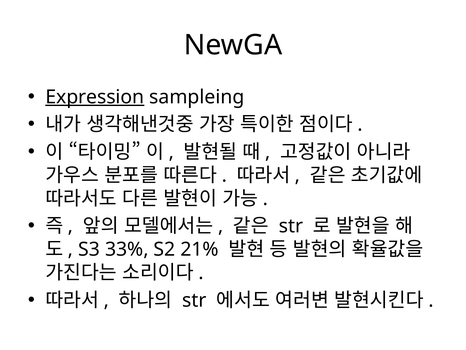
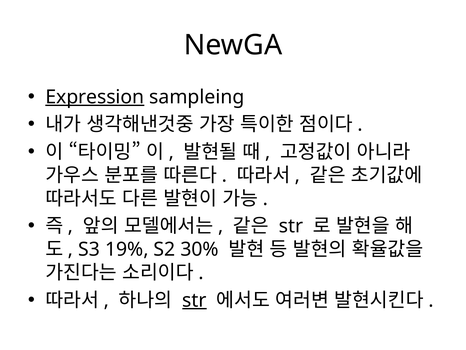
33%: 33% -> 19%
21%: 21% -> 30%
str at (194, 300) underline: none -> present
